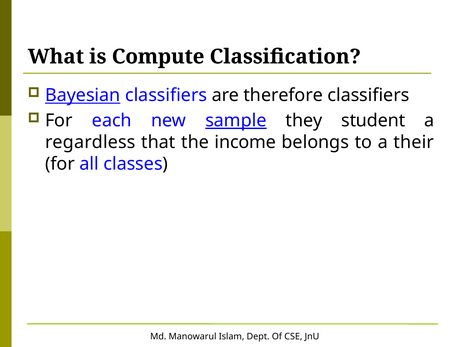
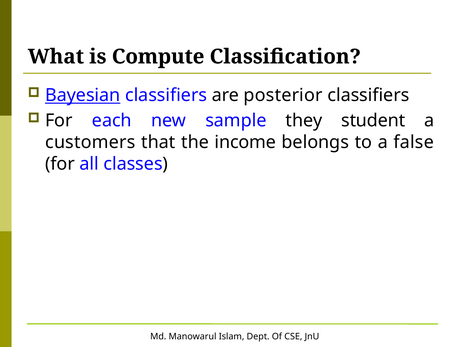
therefore: therefore -> posterior
sample underline: present -> none
regardless: regardless -> customers
their: their -> false
